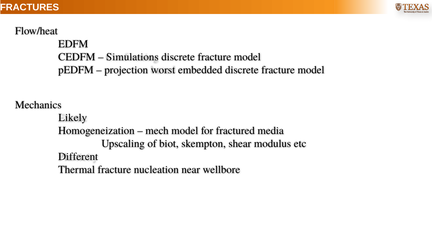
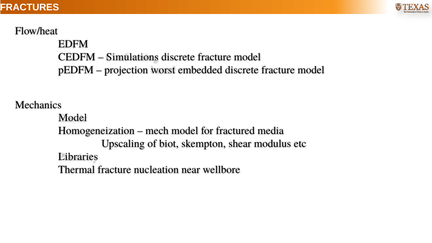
Likely at (73, 118): Likely -> Model
Different: Different -> Libraries
